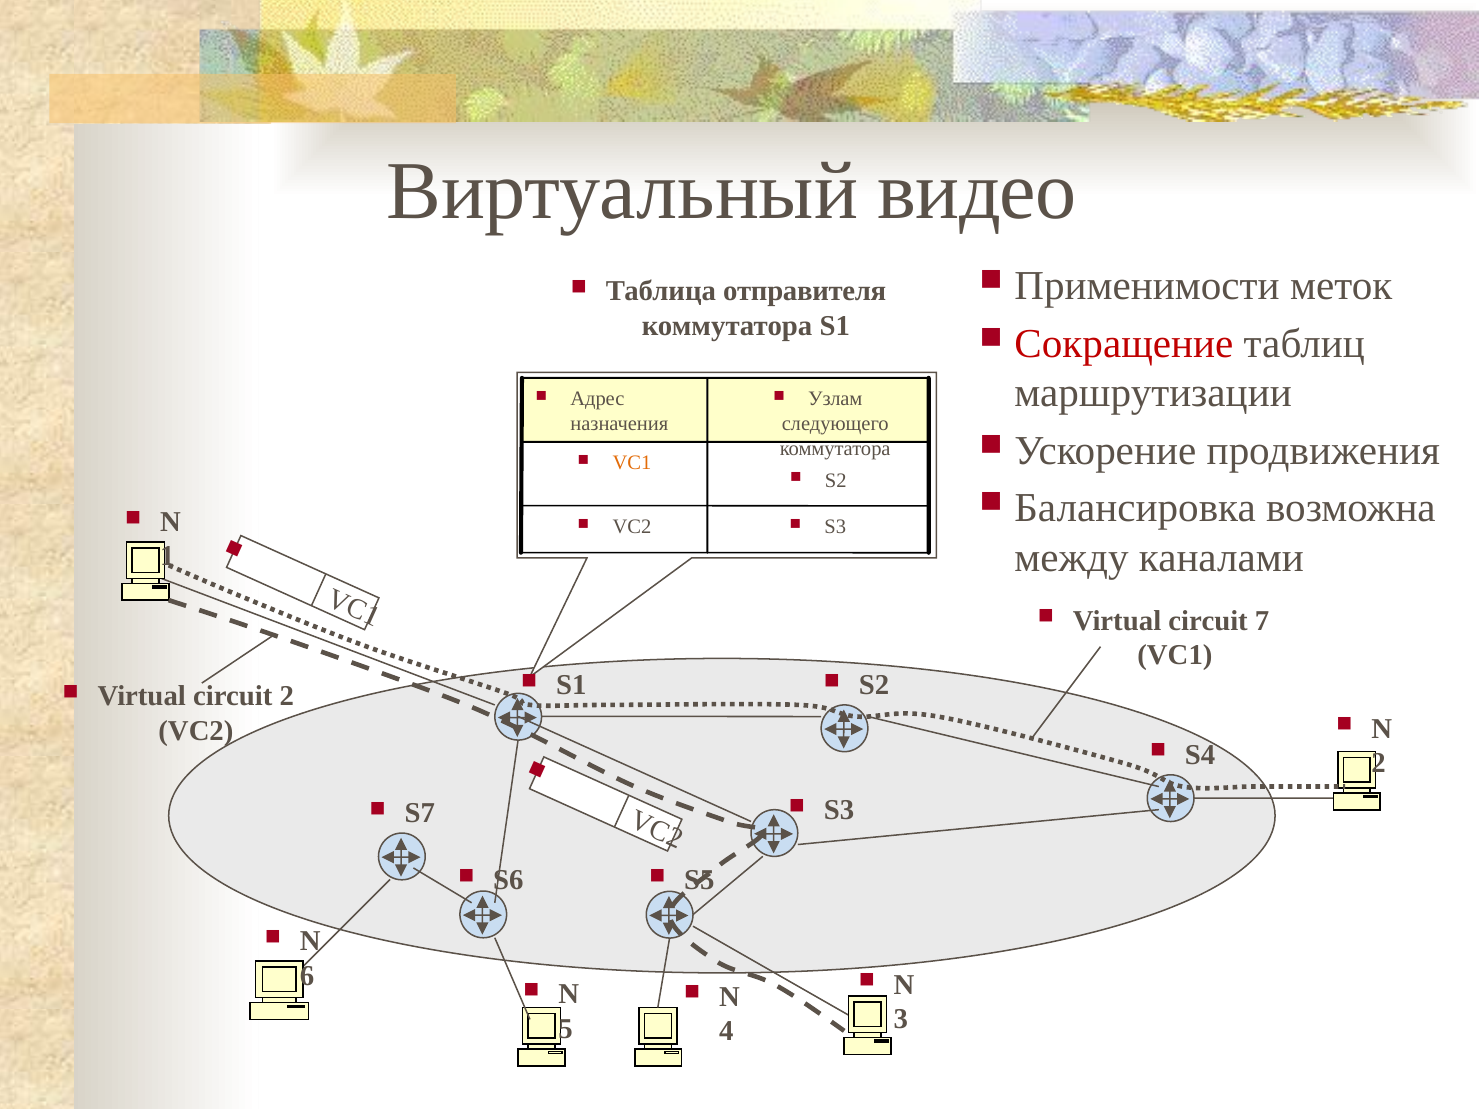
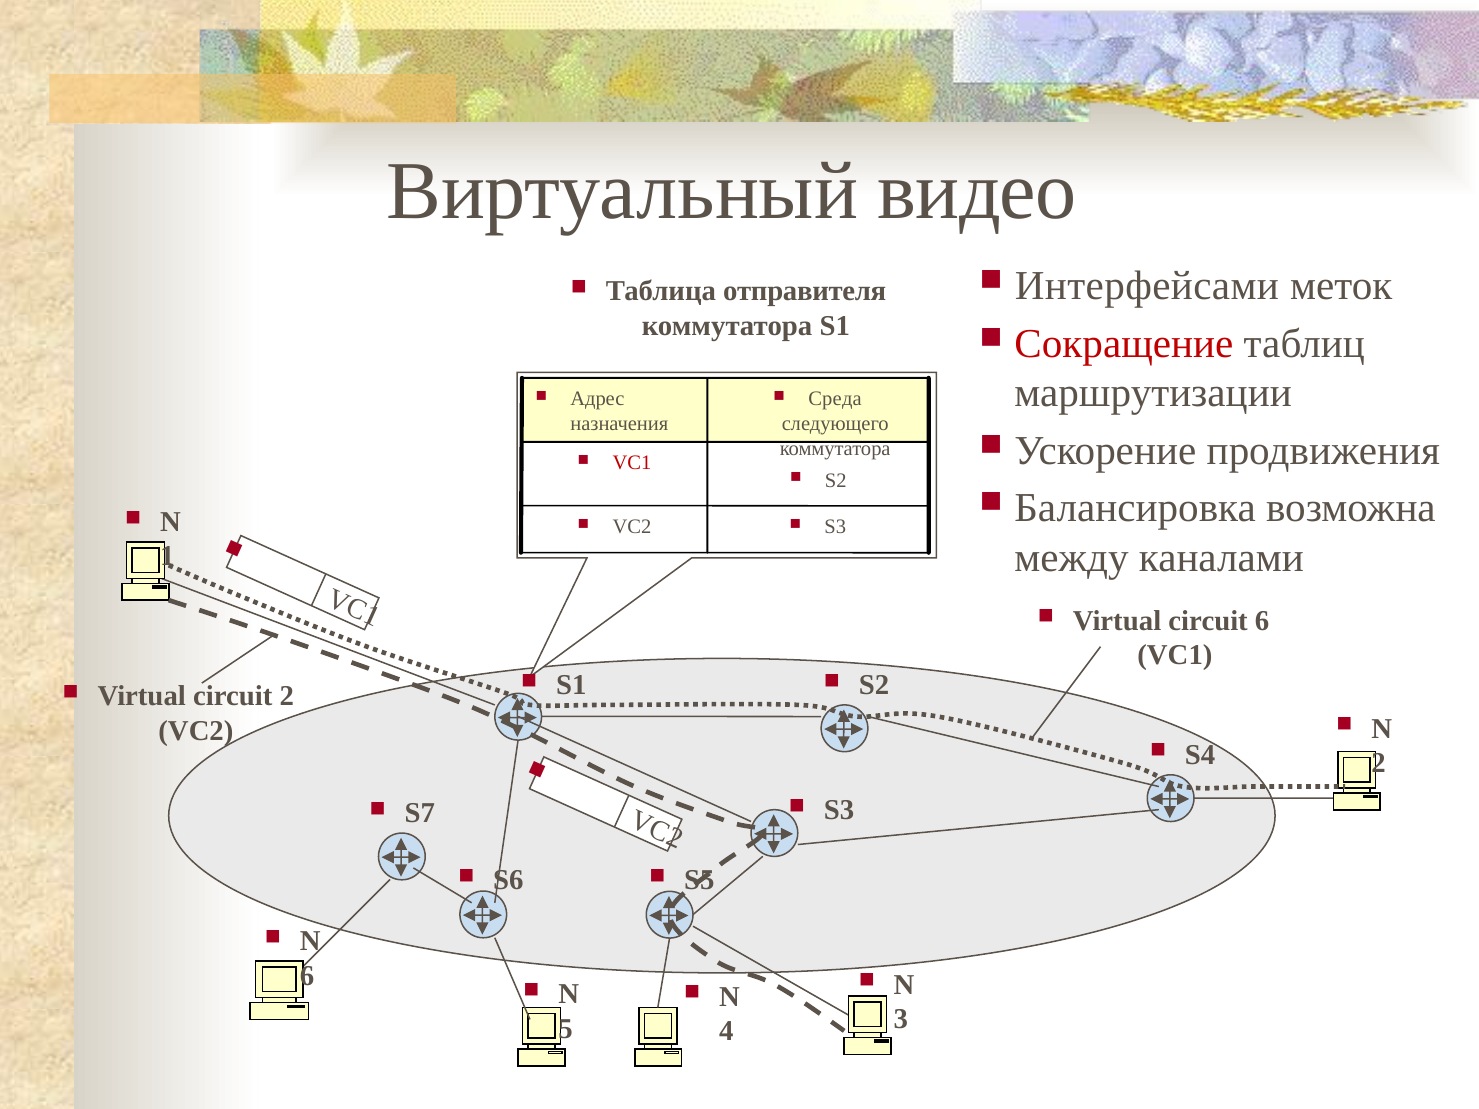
Применимости: Применимости -> Интерфейсами
Узлам: Узлам -> Среда
VC1 at (632, 463) colour: orange -> red
circuit 7: 7 -> 6
